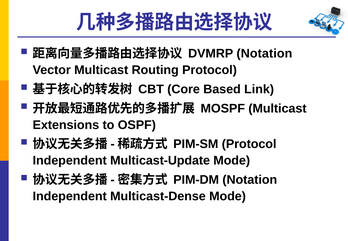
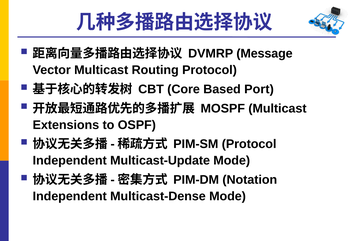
DVMRP Notation: Notation -> Message
Link: Link -> Port
